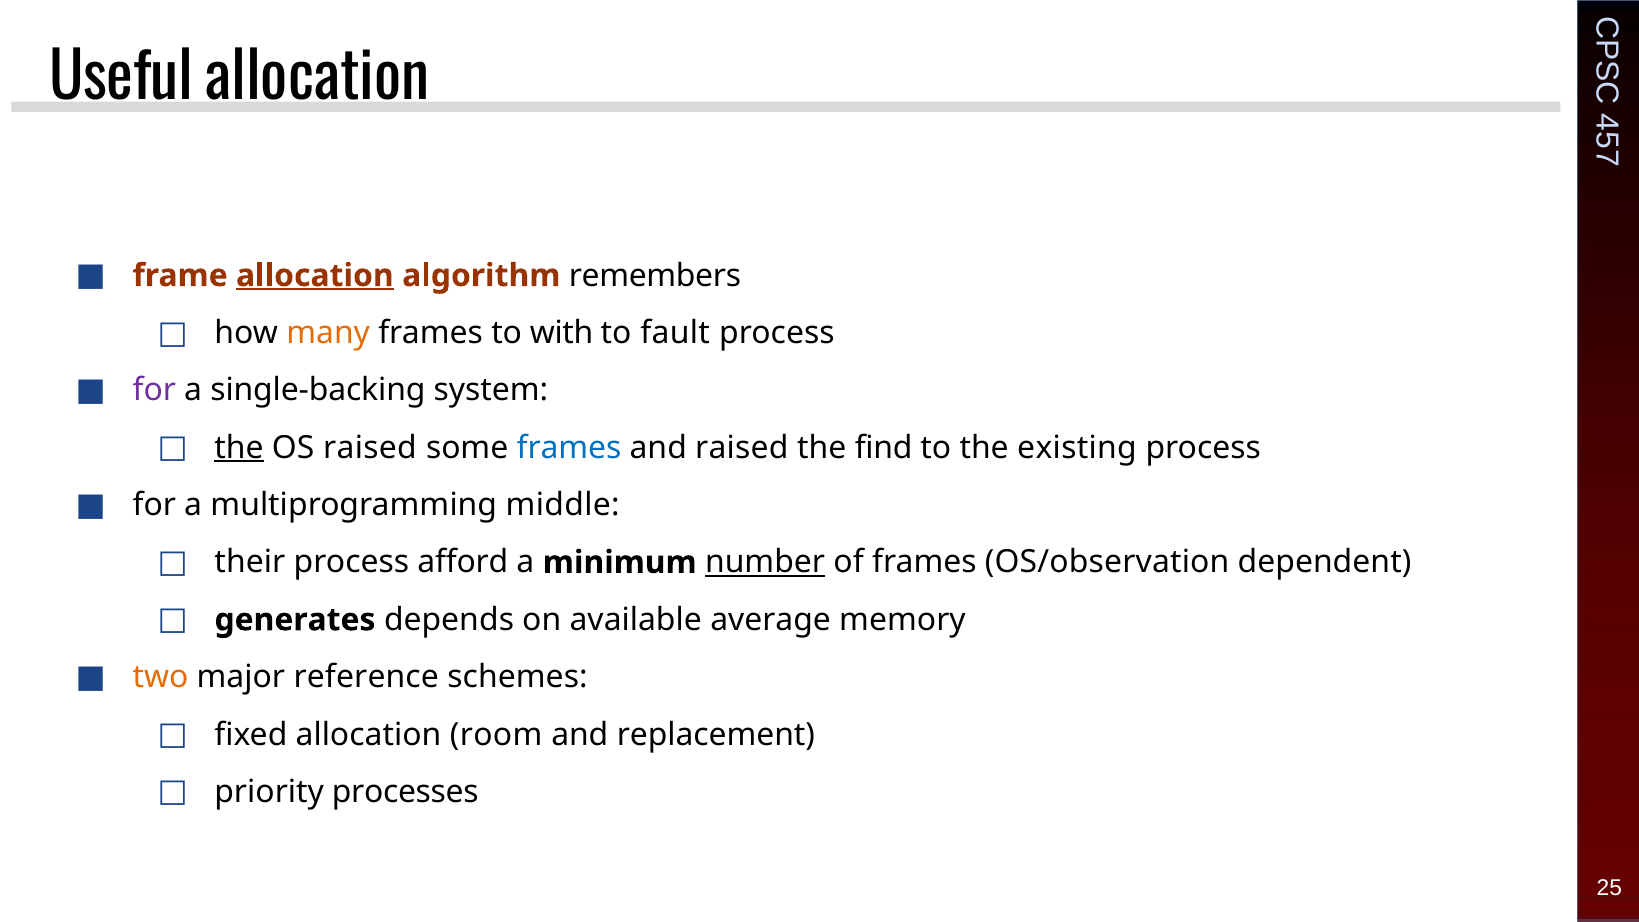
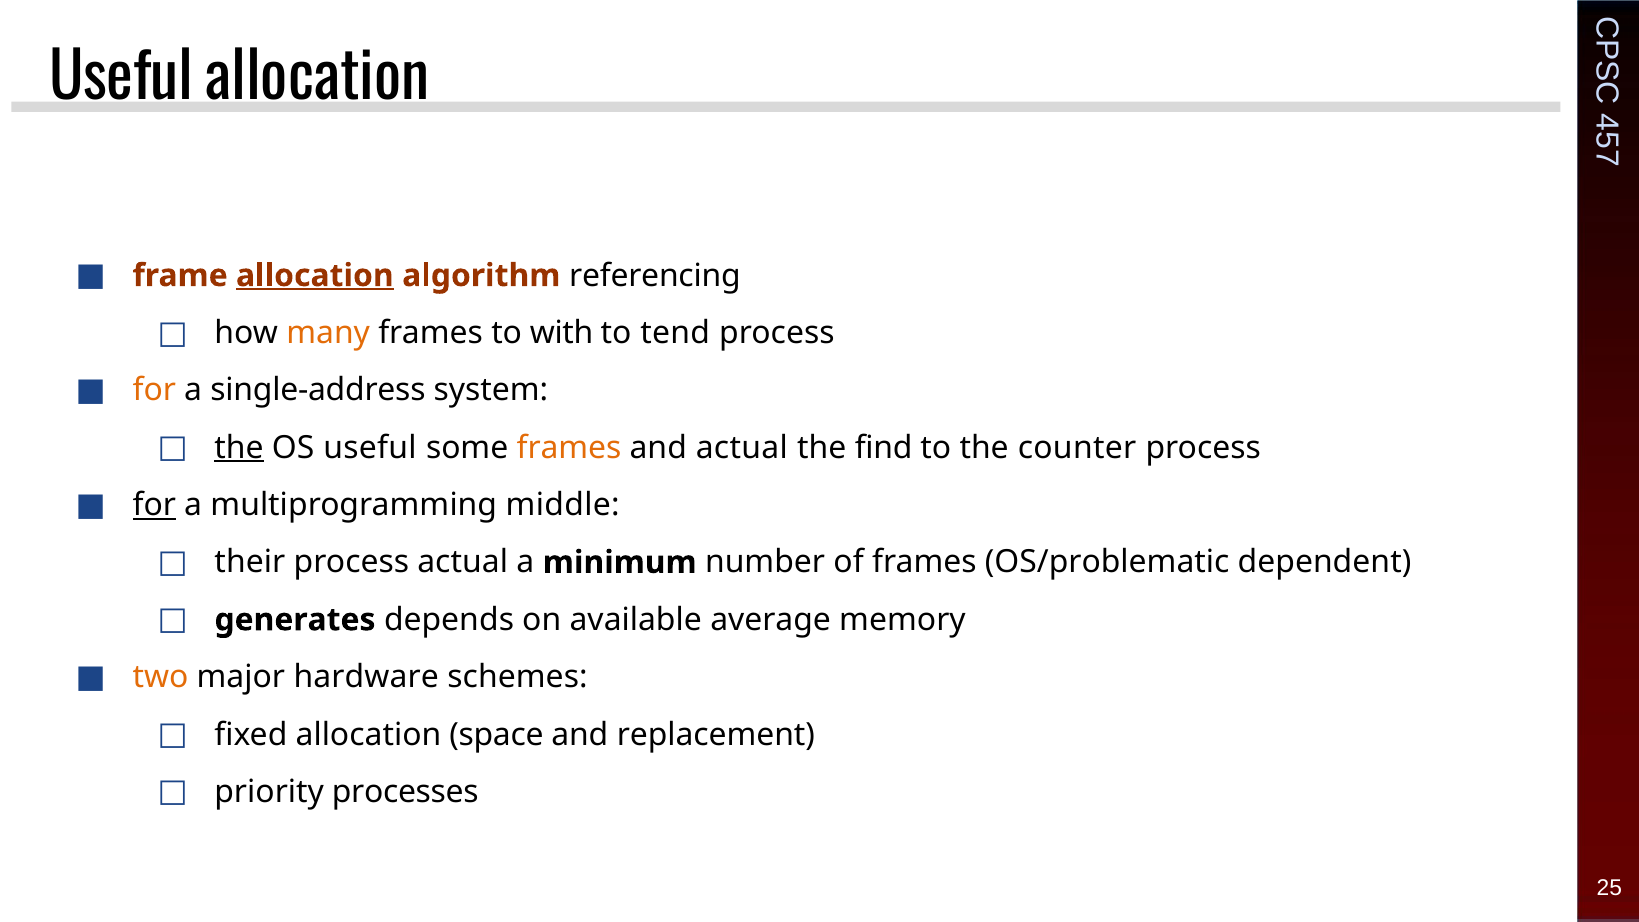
remembers: remembers -> referencing
fault: fault -> tend
for at (154, 390) colour: purple -> orange
single-backing: single-backing -> single-address
OS raised: raised -> useful
frames at (569, 448) colour: blue -> orange
and raised: raised -> actual
existing: existing -> counter
for at (154, 505) underline: none -> present
process afford: afford -> actual
number underline: present -> none
OS/observation: OS/observation -> OS/problematic
reference: reference -> hardware
room: room -> space
